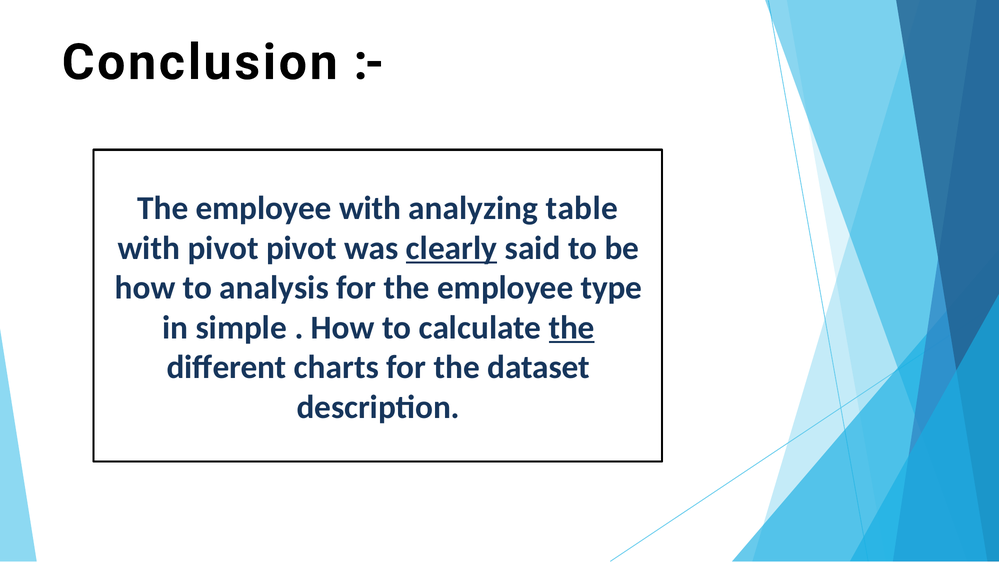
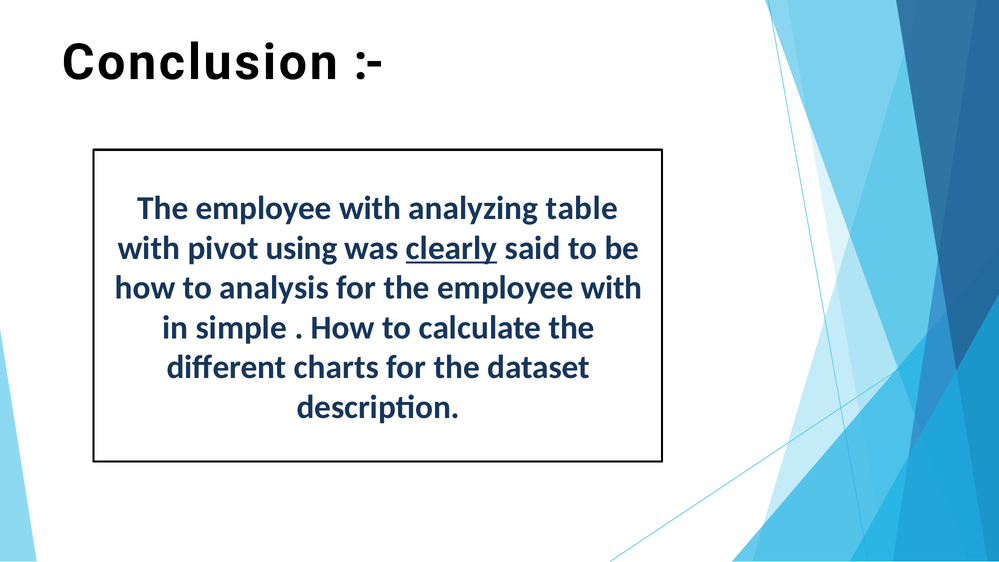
pivot pivot: pivot -> using
for the employee type: type -> with
the at (572, 328) underline: present -> none
